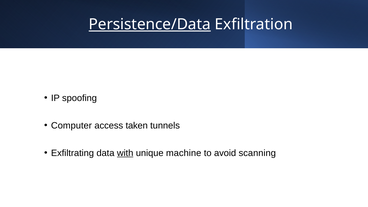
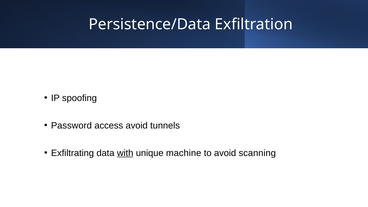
Persistence/Data underline: present -> none
Computer: Computer -> Password
access taken: taken -> avoid
